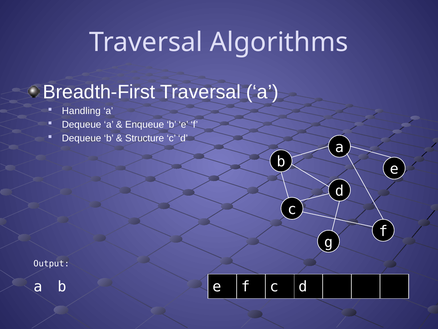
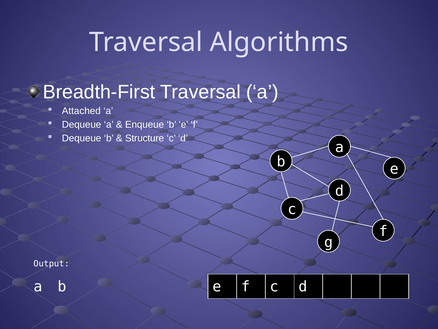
Handling: Handling -> Attached
